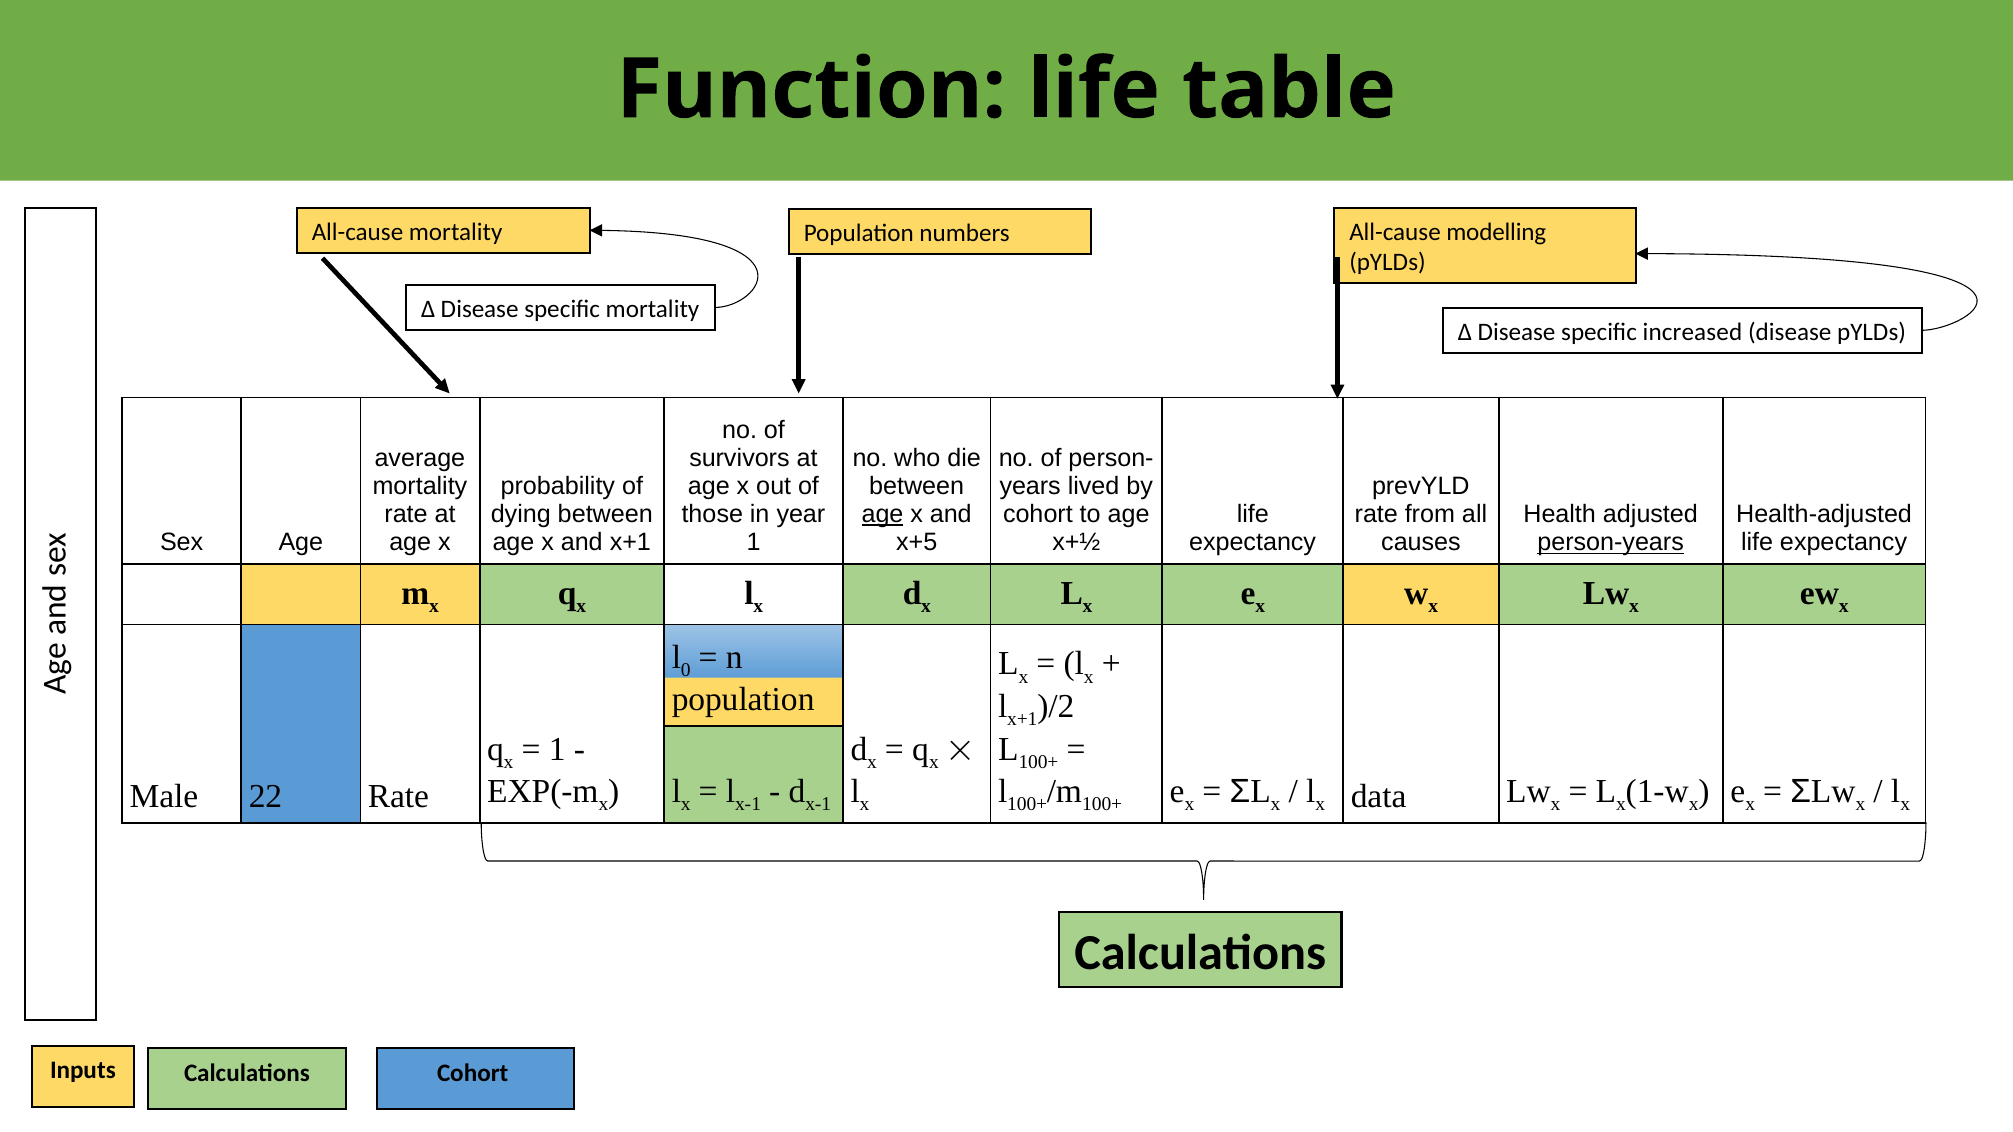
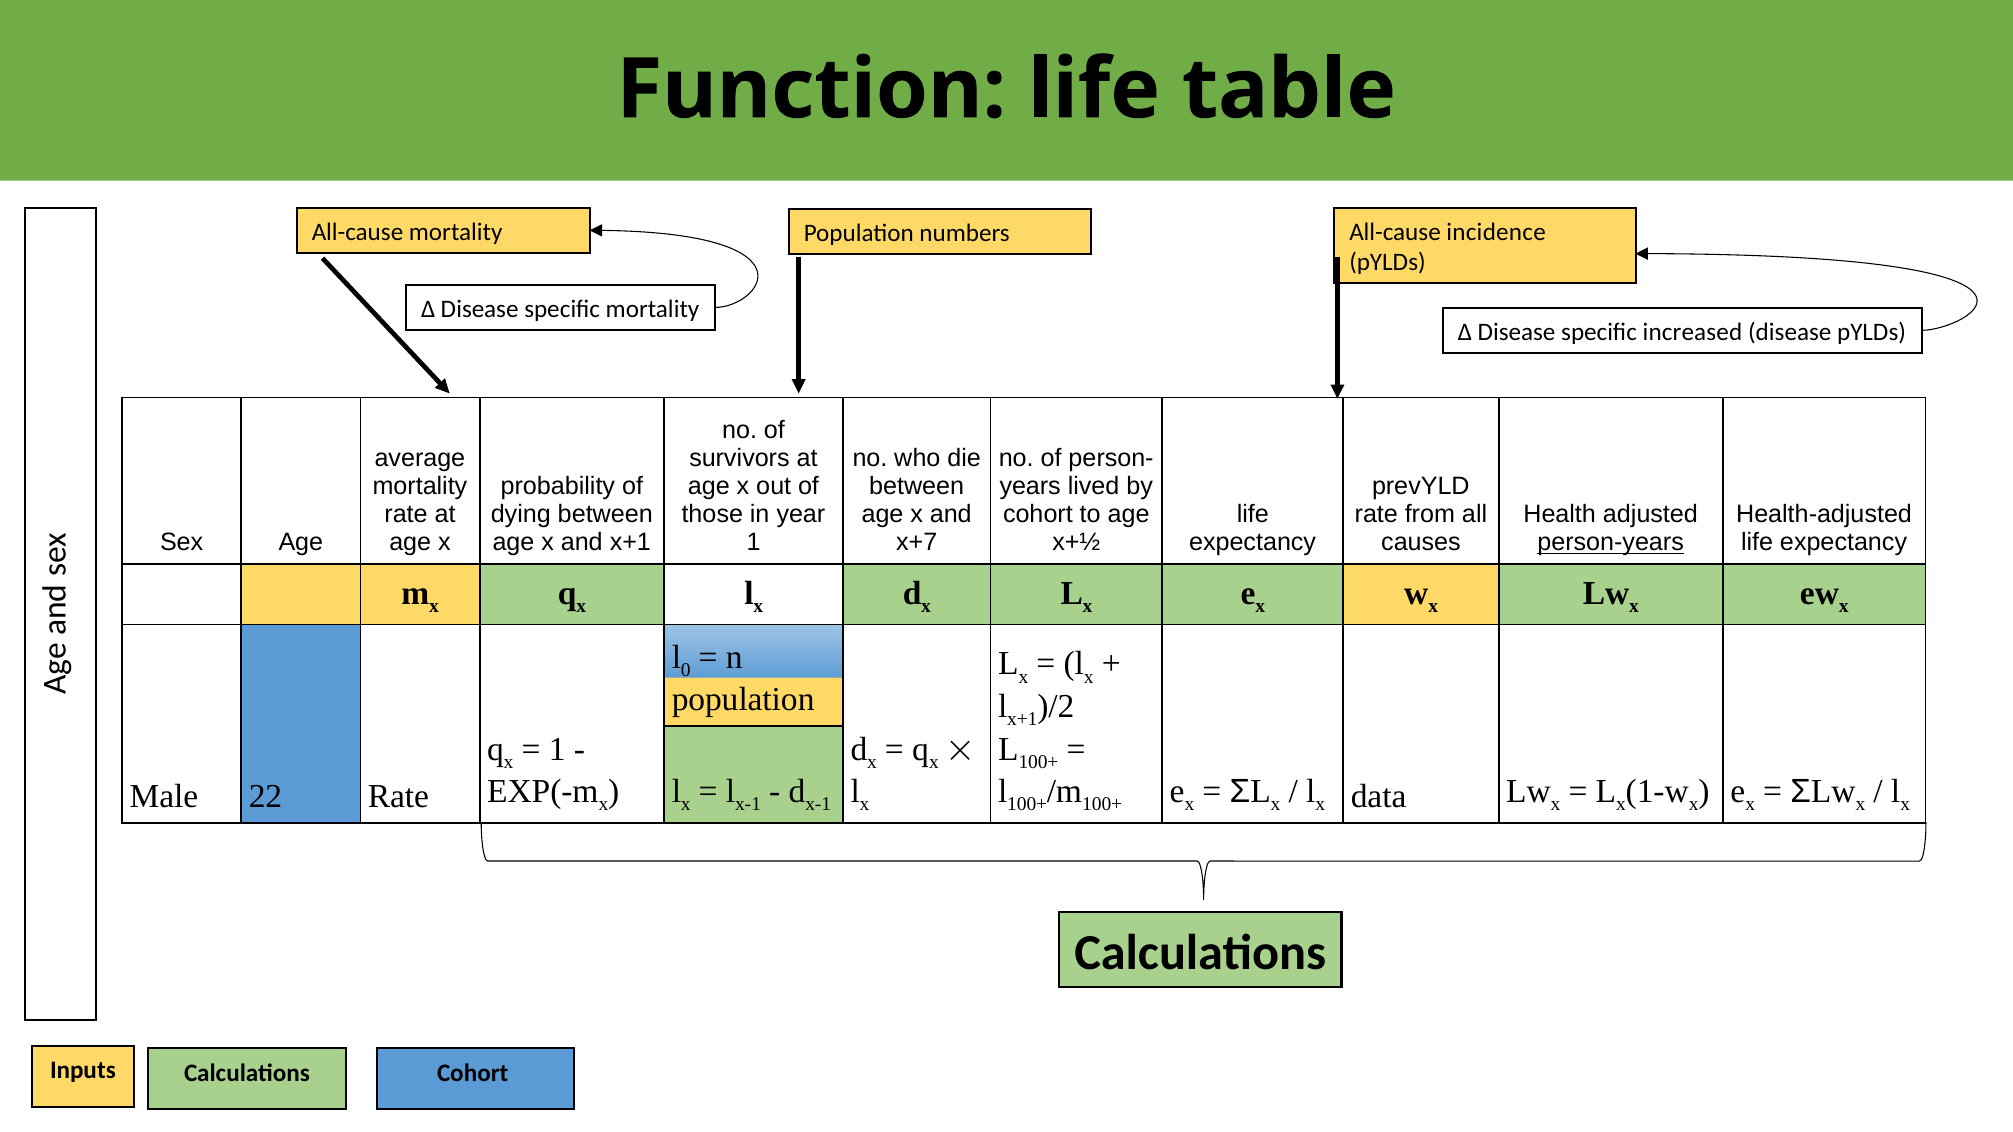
modelling: modelling -> incidence
age at (883, 515) underline: present -> none
x+5: x+5 -> x+7
